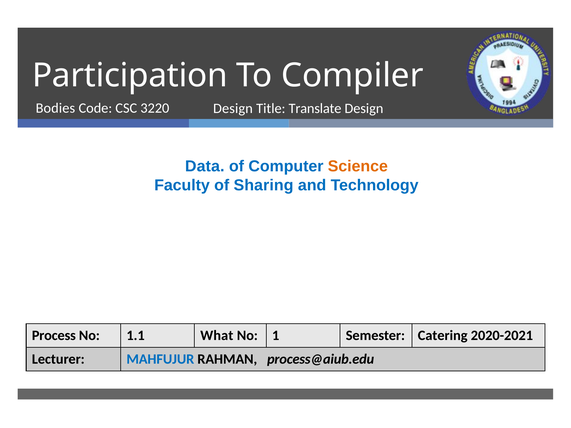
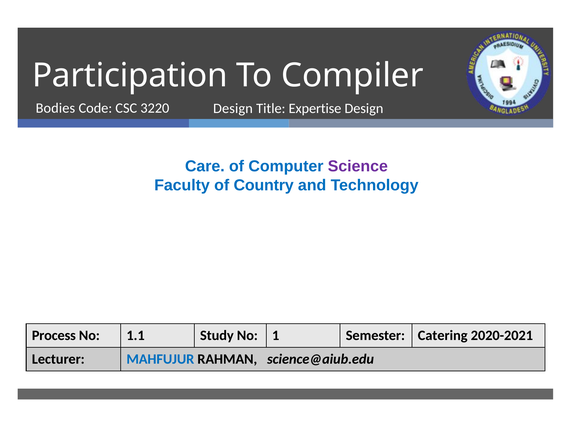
Translate: Translate -> Expertise
Data: Data -> Care
Science colour: orange -> purple
Sharing: Sharing -> Country
What: What -> Study
process@aiub.edu: process@aiub.edu -> science@aiub.edu
